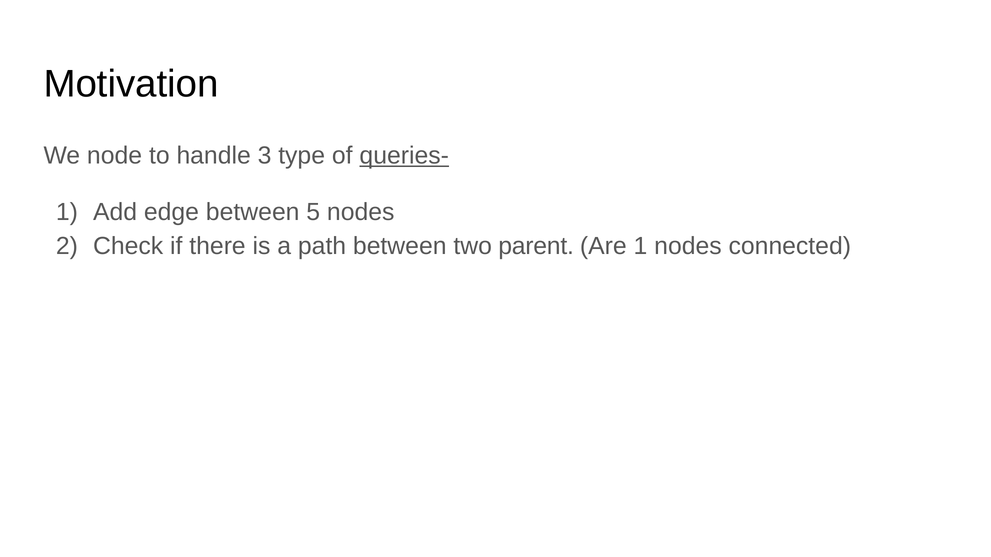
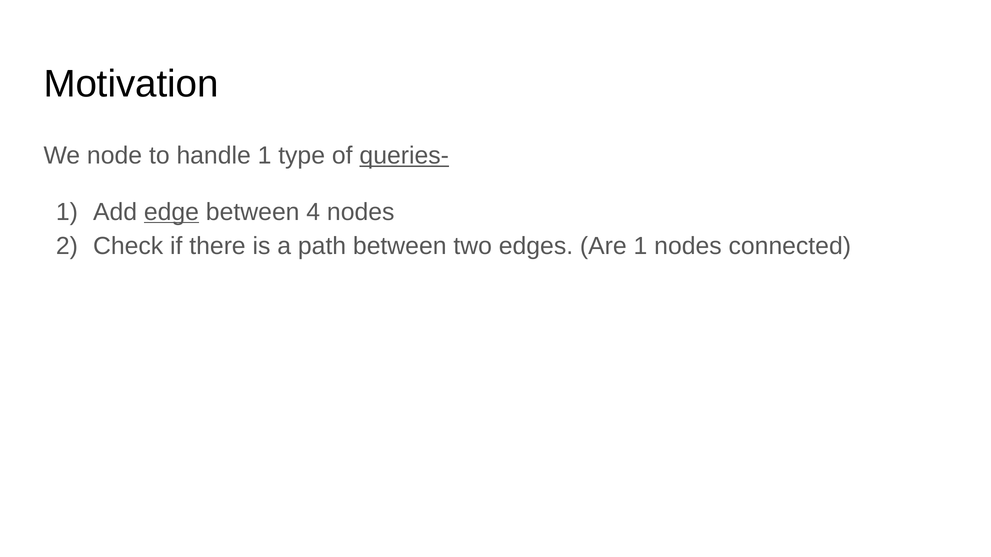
handle 3: 3 -> 1
edge underline: none -> present
5: 5 -> 4
parent: parent -> edges
